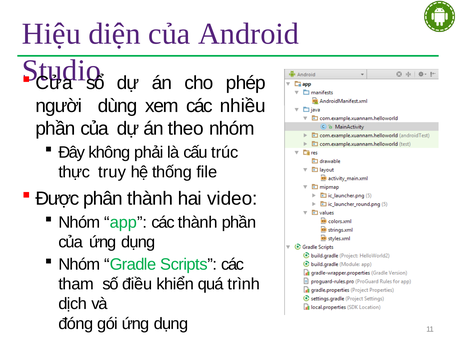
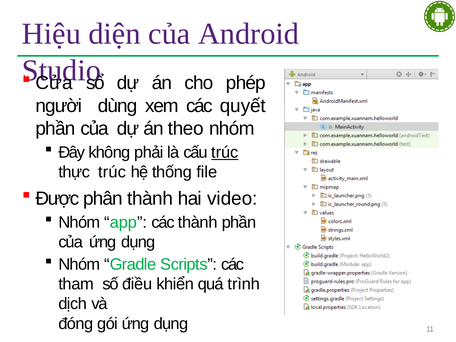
nhiều: nhiều -> quyết
trúc at (225, 152) underline: none -> present
thực truy: truy -> trúc
